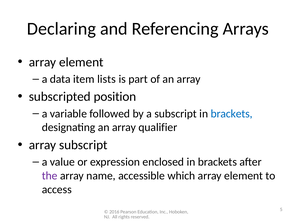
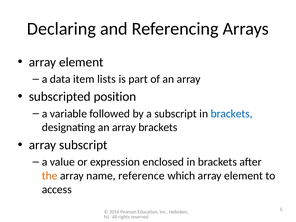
array qualifier: qualifier -> brackets
the colour: purple -> orange
accessible: accessible -> reference
